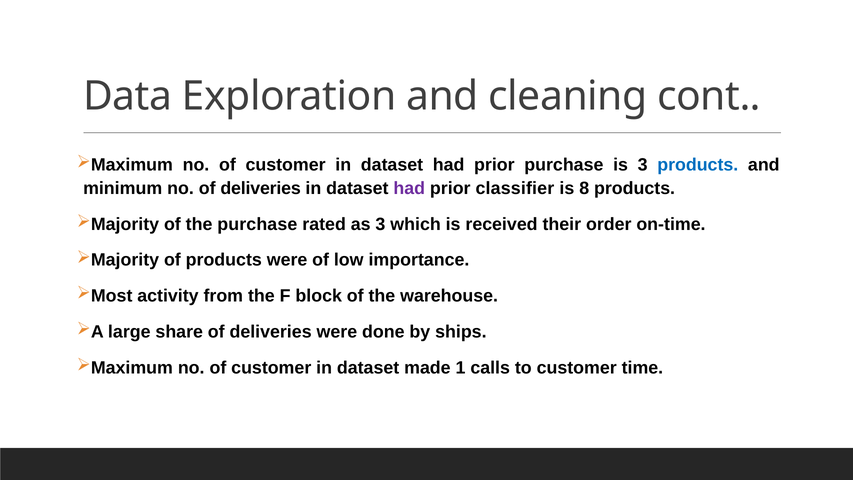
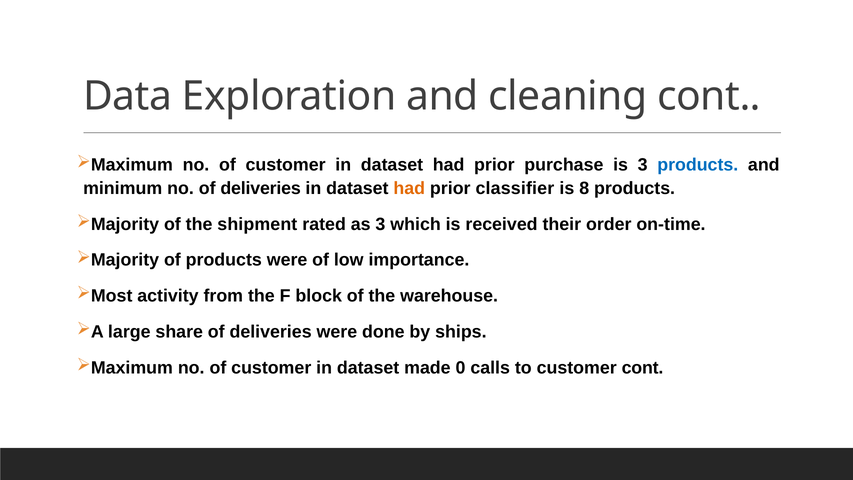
had at (409, 188) colour: purple -> orange
the purchase: purchase -> shipment
1: 1 -> 0
customer time: time -> cont
